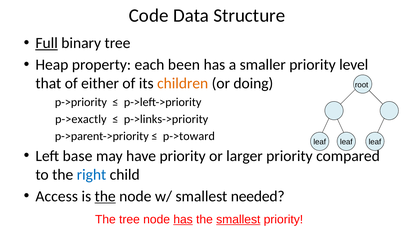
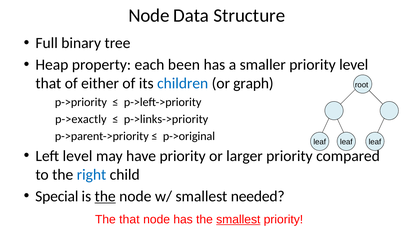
Code at (149, 16): Code -> Node
Full underline: present -> none
children colour: orange -> blue
doing: doing -> graph
p->toward: p->toward -> p->original
Left base: base -> level
Access: Access -> Special
The tree: tree -> that
has at (183, 219) underline: present -> none
